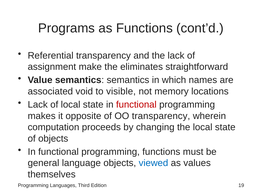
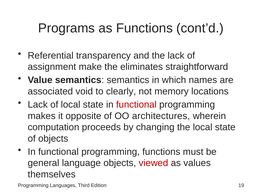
visible: visible -> clearly
OO transparency: transparency -> architectures
viewed colour: blue -> red
